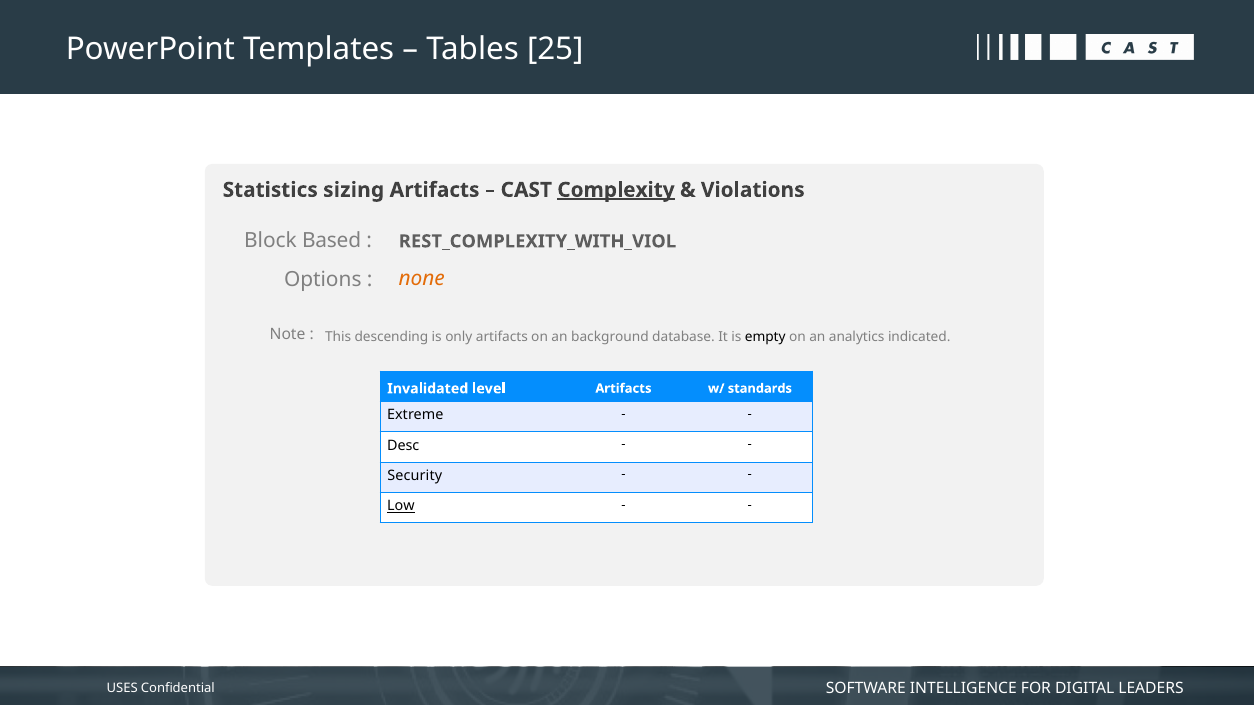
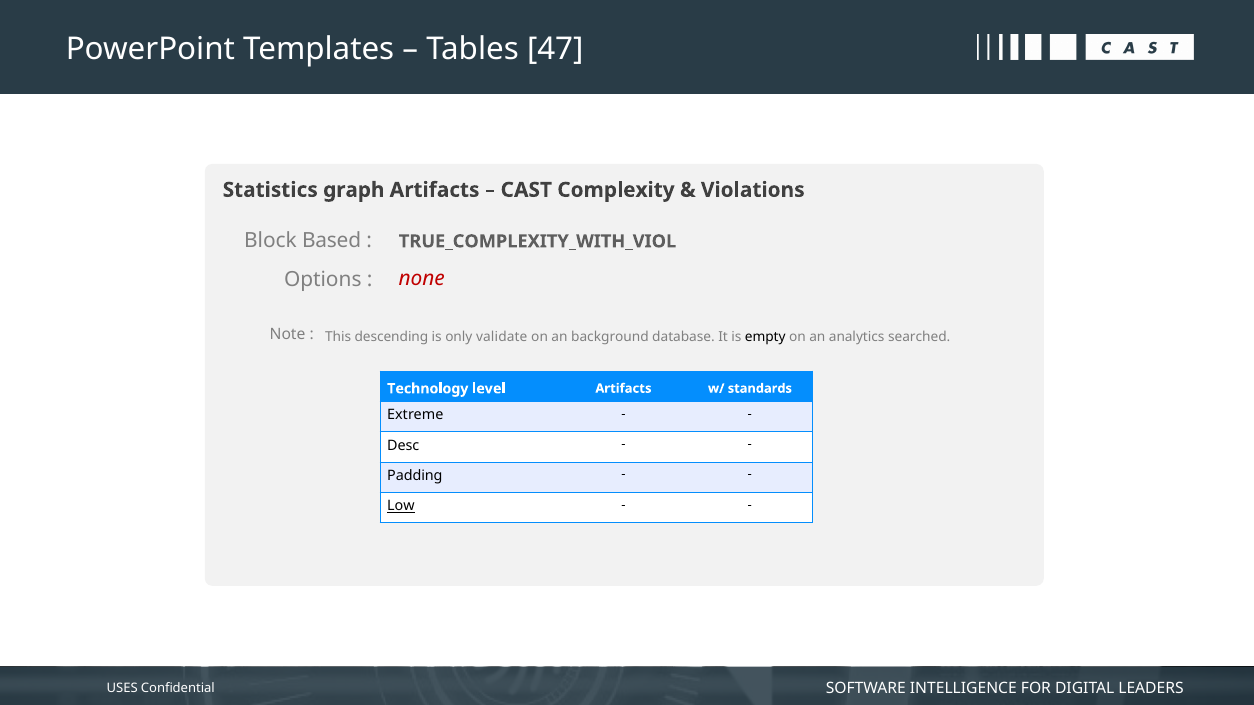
25: 25 -> 47
sizing: sizing -> graph
Complexity underline: present -> none
REST_COMPLEXITY_WITH_VIOL: REST_COMPLEXITY_WITH_VIOL -> TRUE_COMPLEXITY_WITH_VIOL
none colour: orange -> red
only artifacts: artifacts -> validate
indicated: indicated -> searched
Invalidated: Invalidated -> Technology
Security: Security -> Padding
